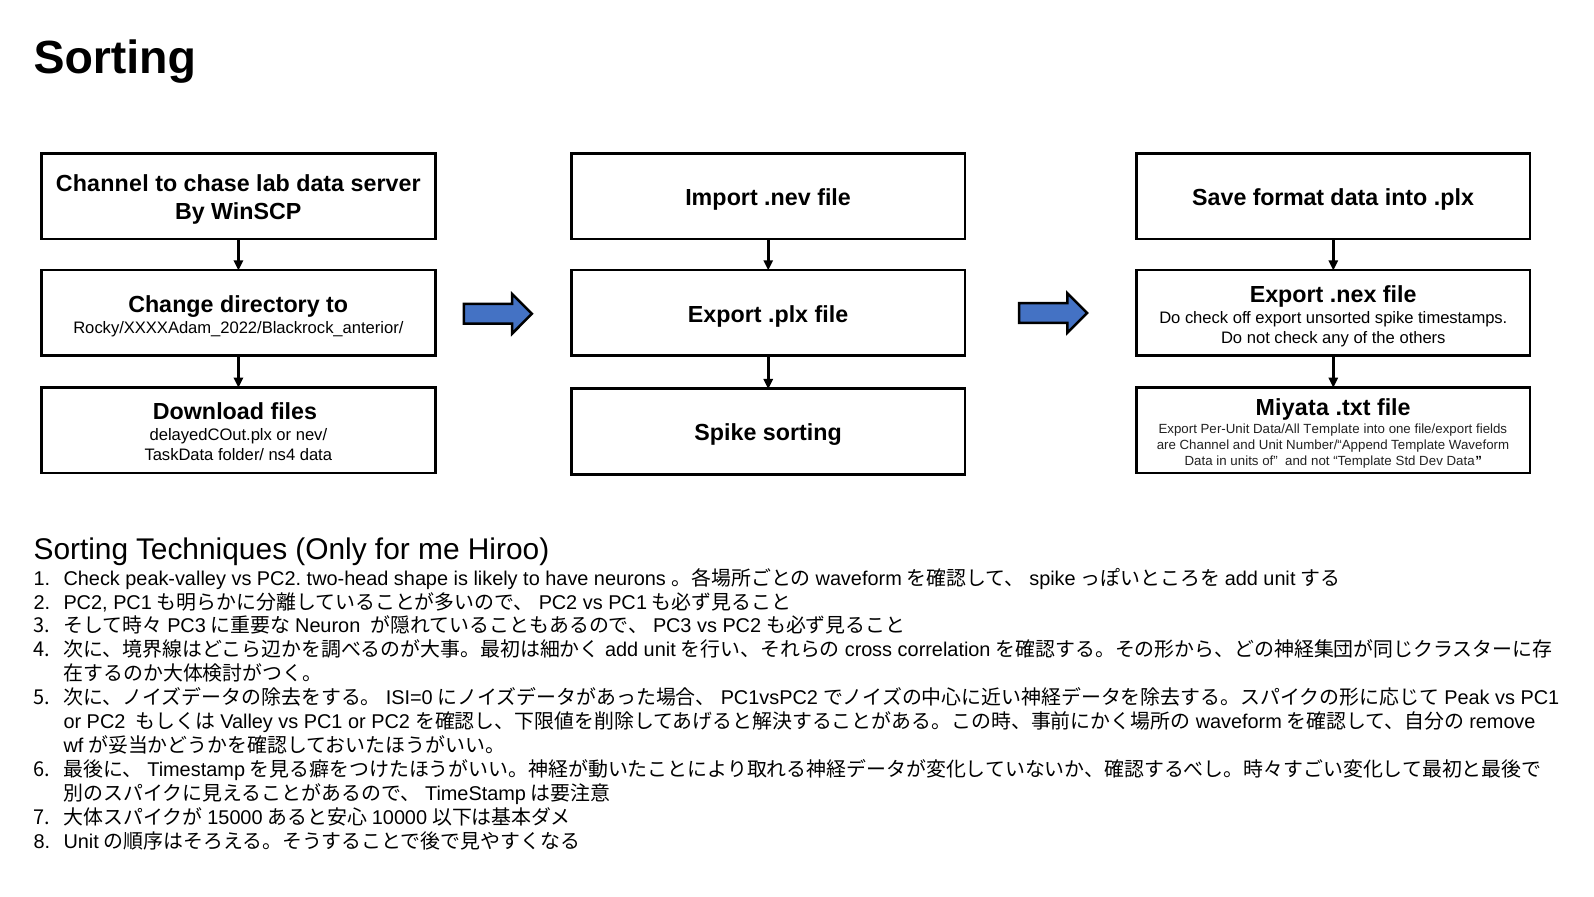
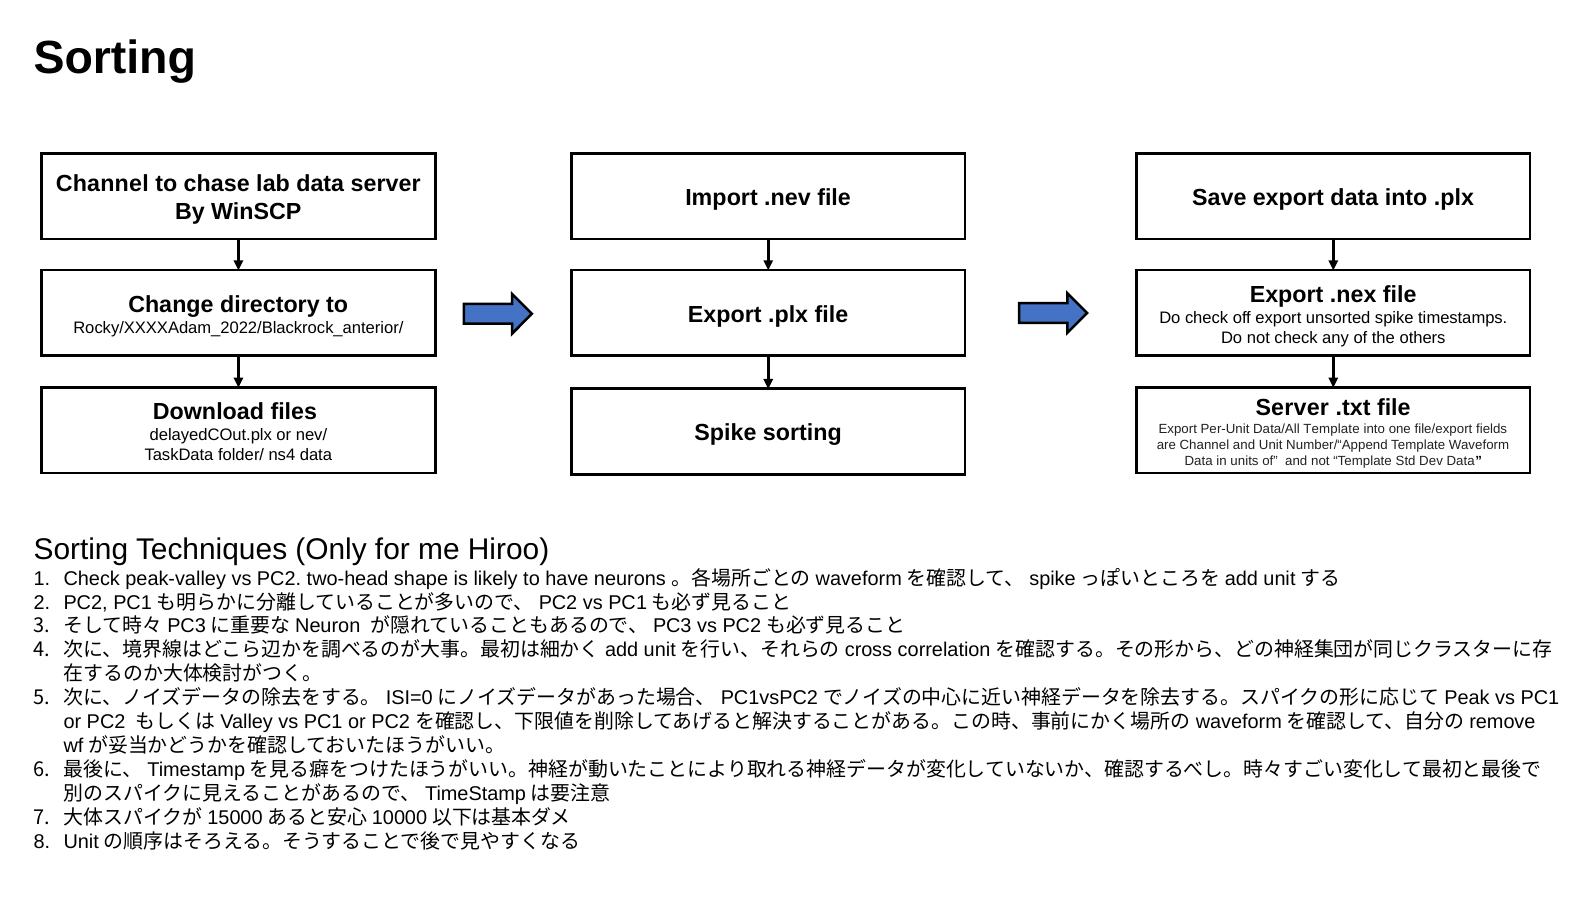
Save format: format -> export
Miyata at (1292, 408): Miyata -> Server
